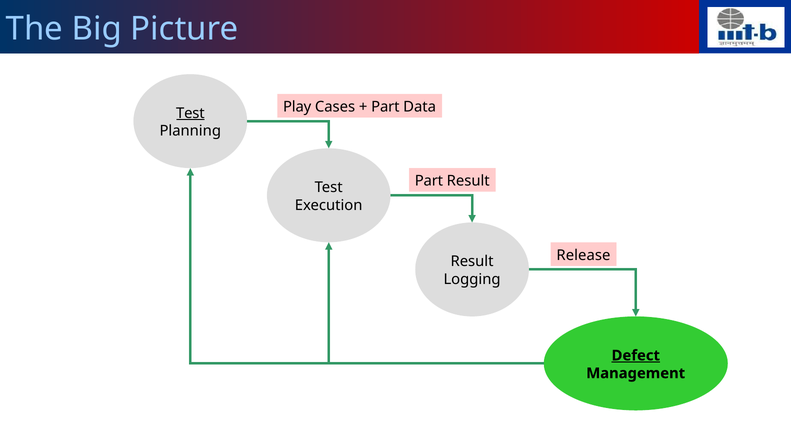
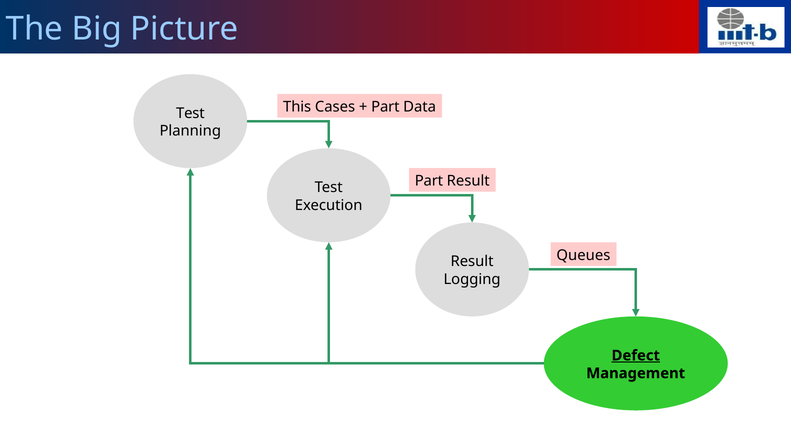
Play: Play -> This
Test at (190, 113) underline: present -> none
Release: Release -> Queues
